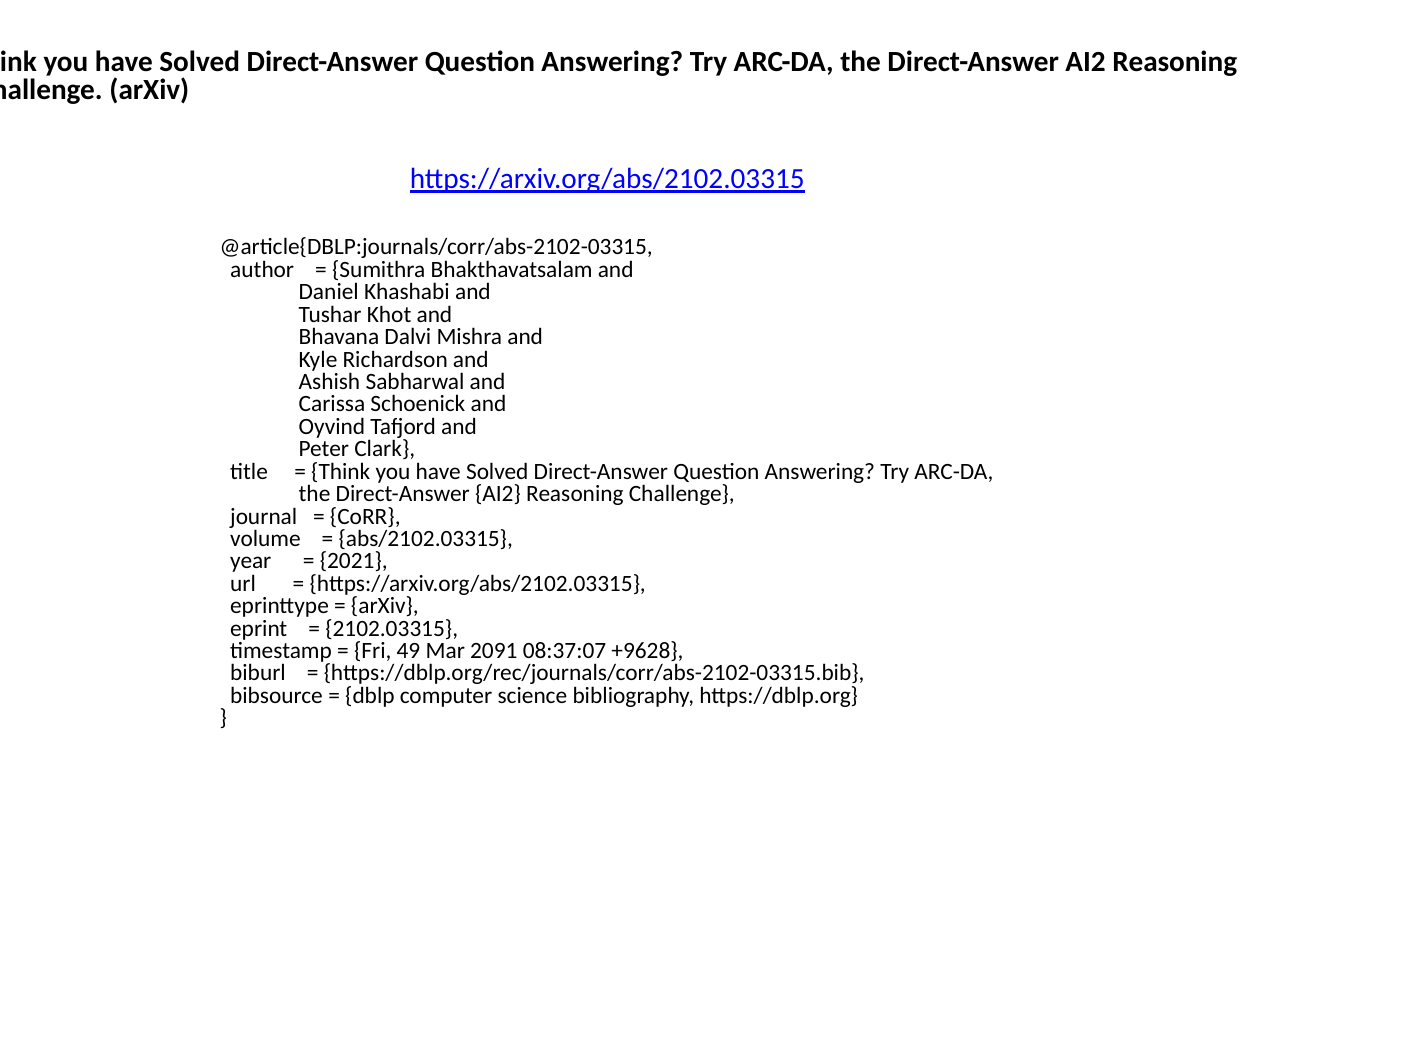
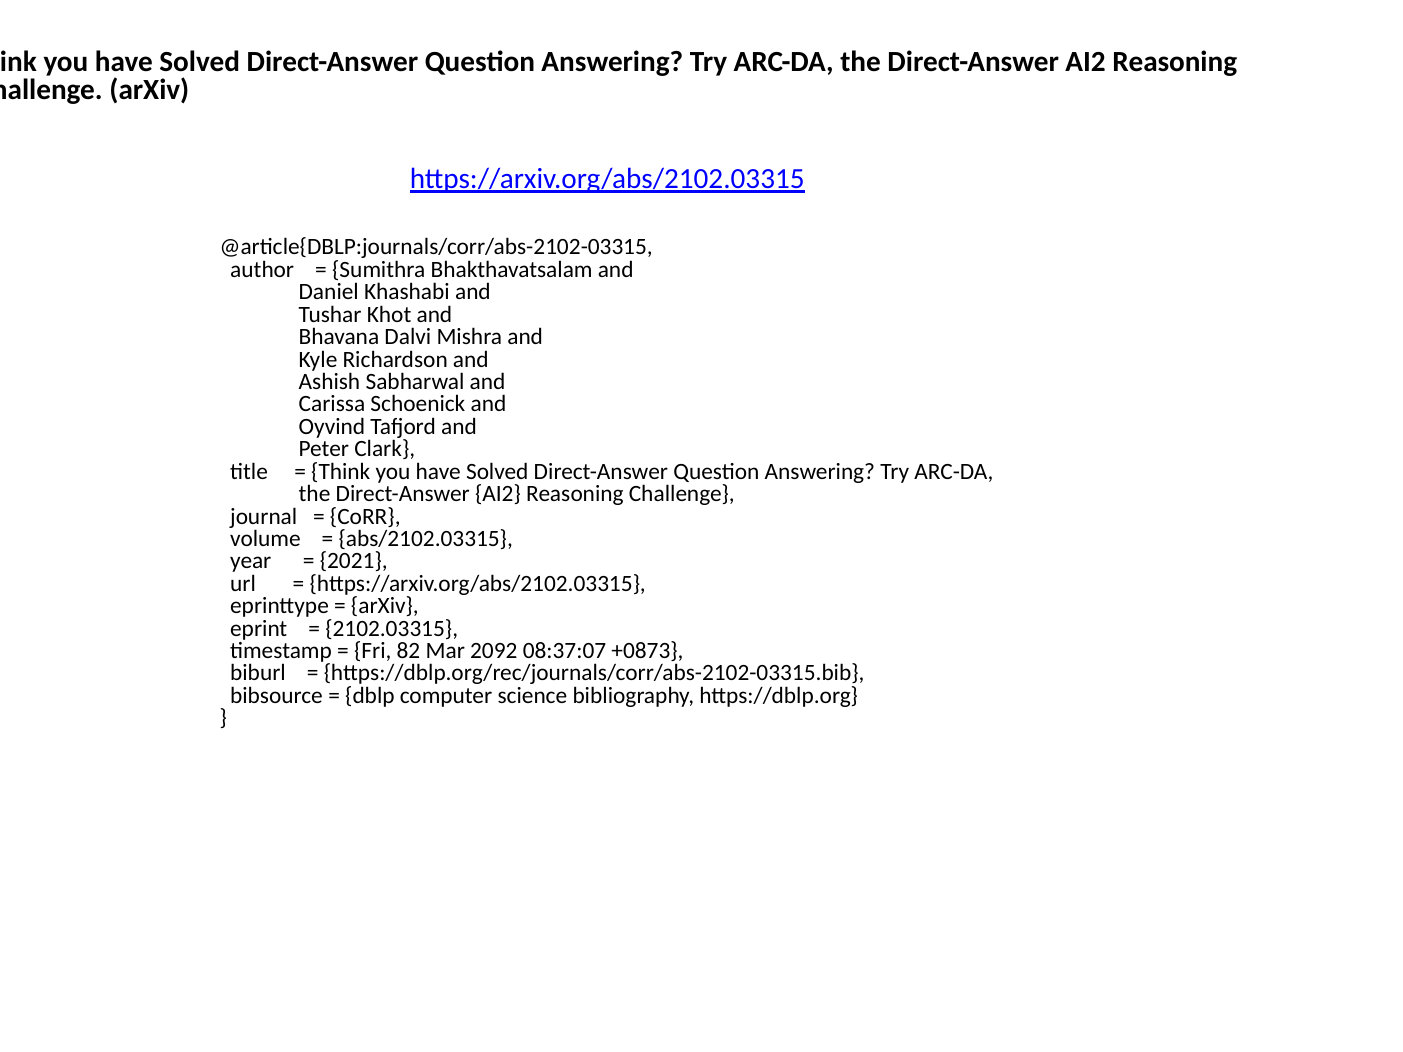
49: 49 -> 82
2091: 2091 -> 2092
+9628: +9628 -> +0873
